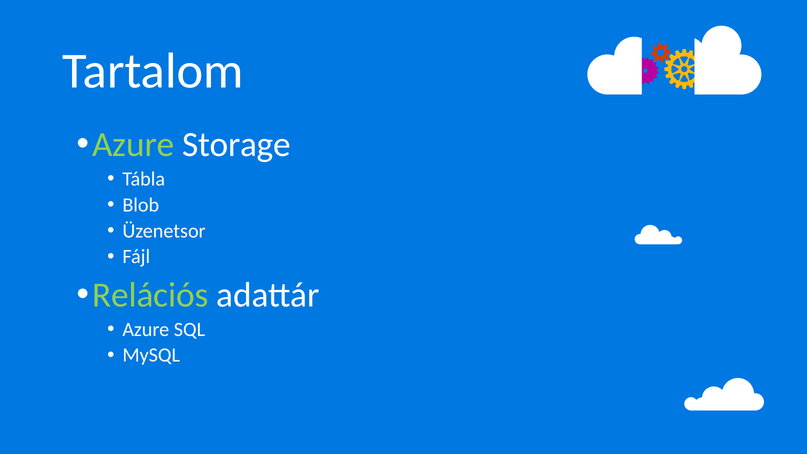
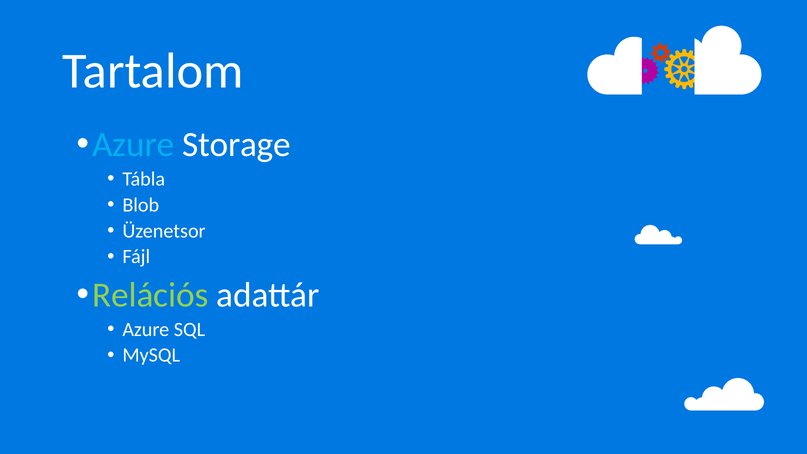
Azure at (133, 145) colour: light green -> light blue
